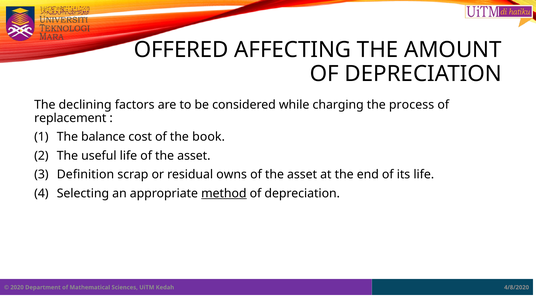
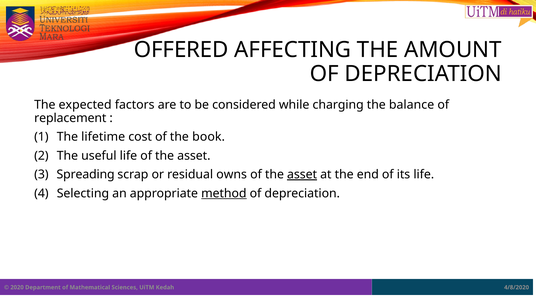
declining: declining -> expected
process: process -> balance
balance: balance -> lifetime
Definition: Definition -> Spreading
asset at (302, 175) underline: none -> present
